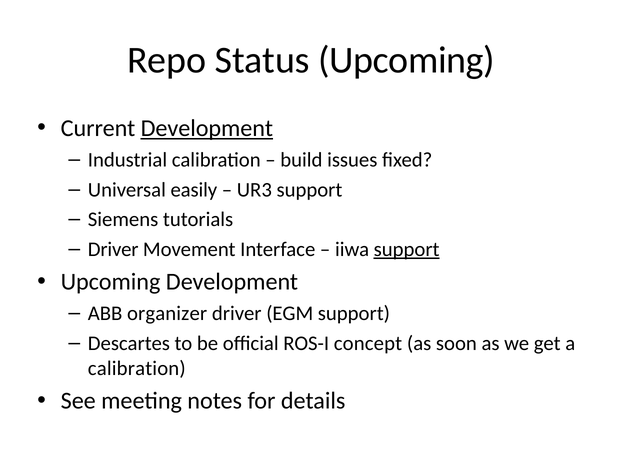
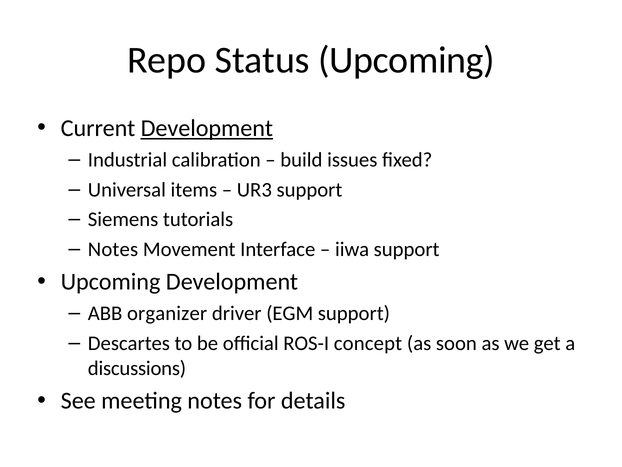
easily: easily -> items
Driver at (113, 249): Driver -> Notes
support at (407, 249) underline: present -> none
calibration at (137, 368): calibration -> discussions
